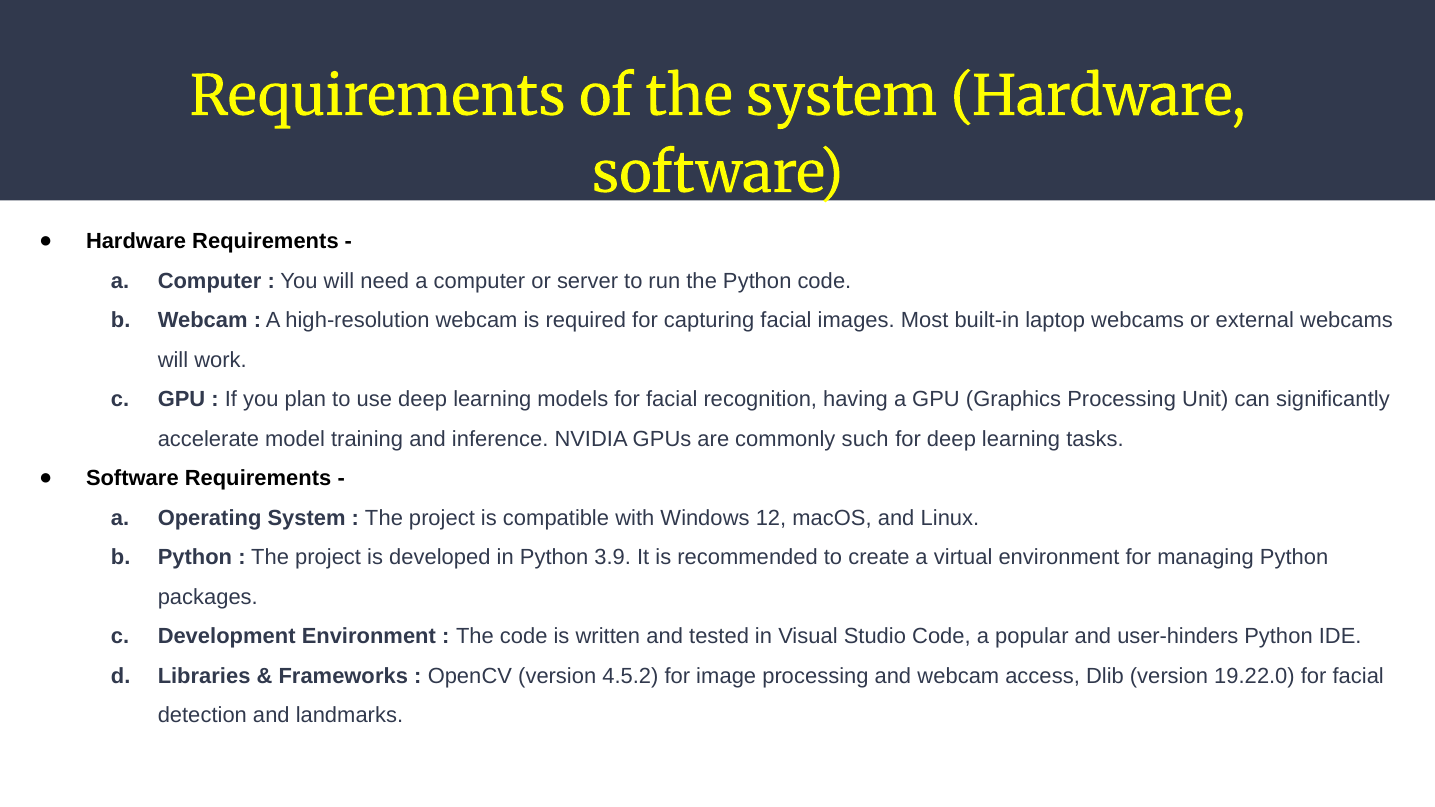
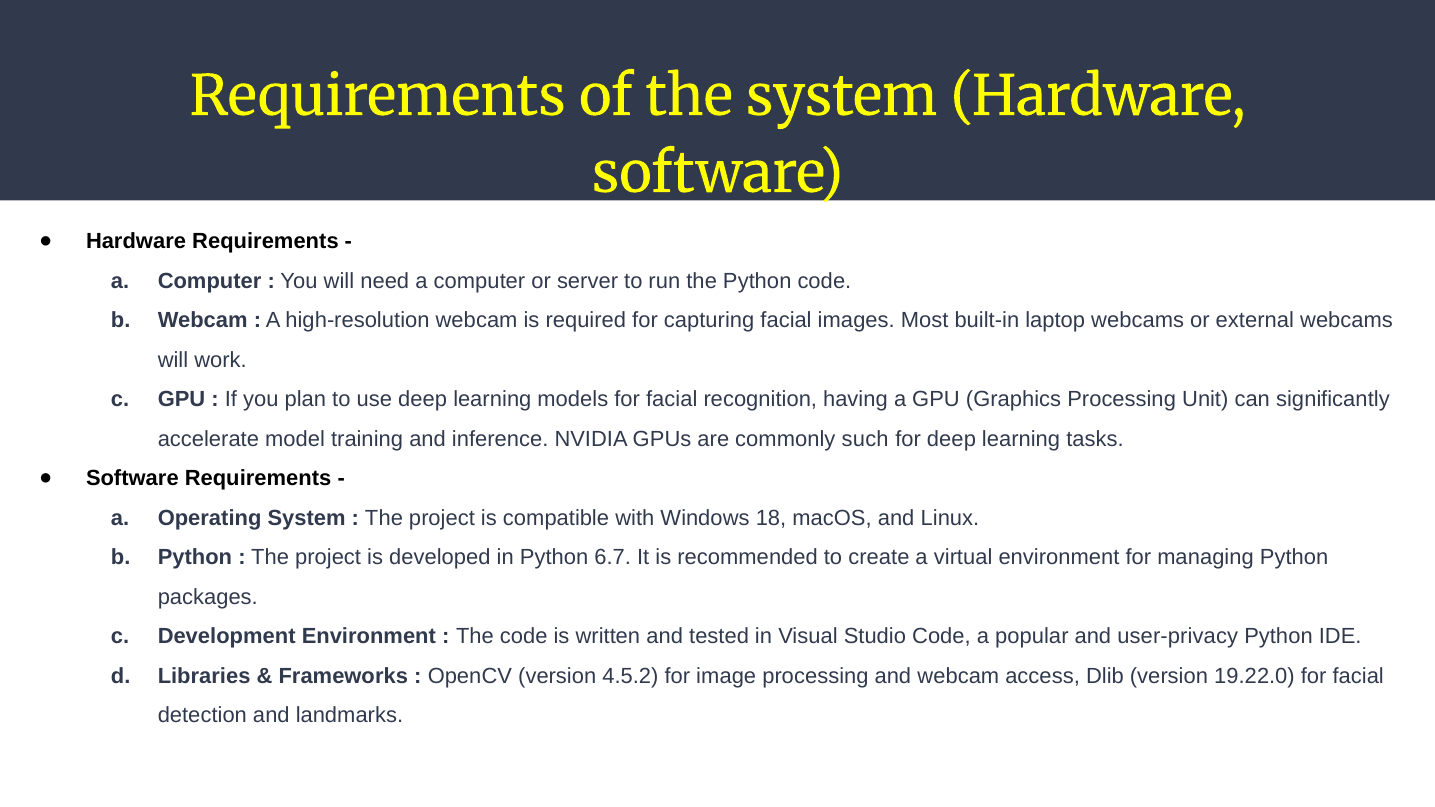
12: 12 -> 18
3.9: 3.9 -> 6.7
user-hinders: user-hinders -> user-privacy
